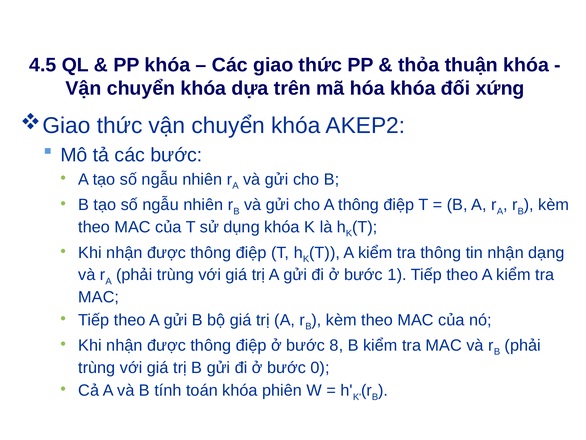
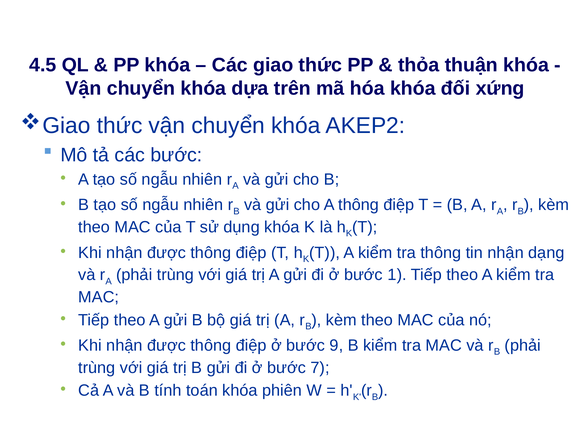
8: 8 -> 9
0: 0 -> 7
